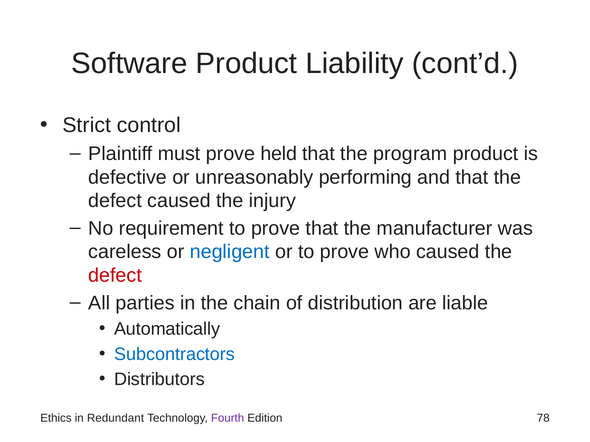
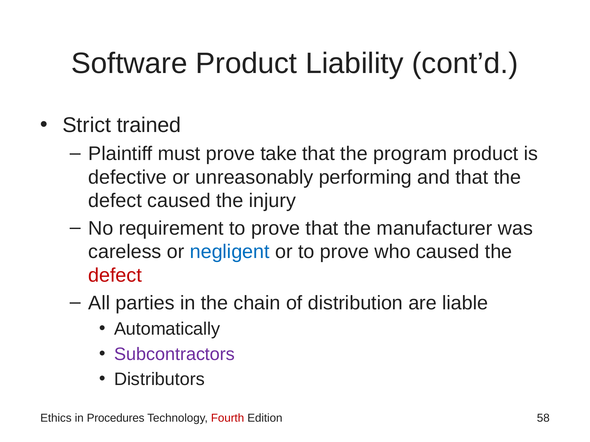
control: control -> trained
held: held -> take
Subcontractors colour: blue -> purple
Redundant: Redundant -> Procedures
Fourth colour: purple -> red
78: 78 -> 58
